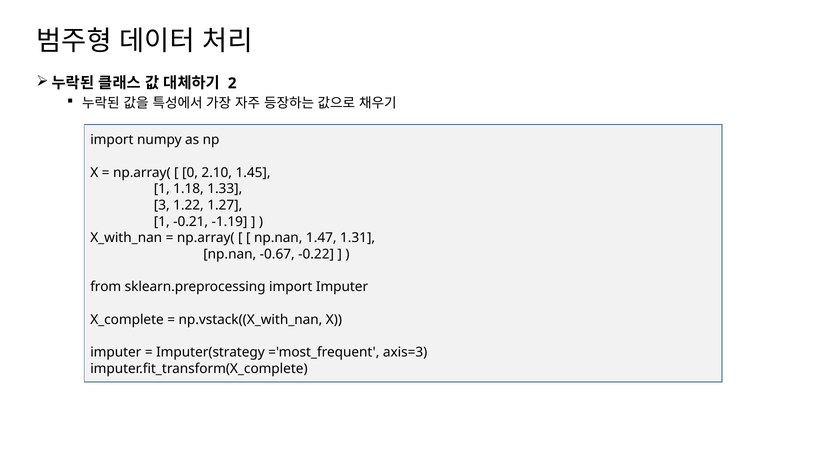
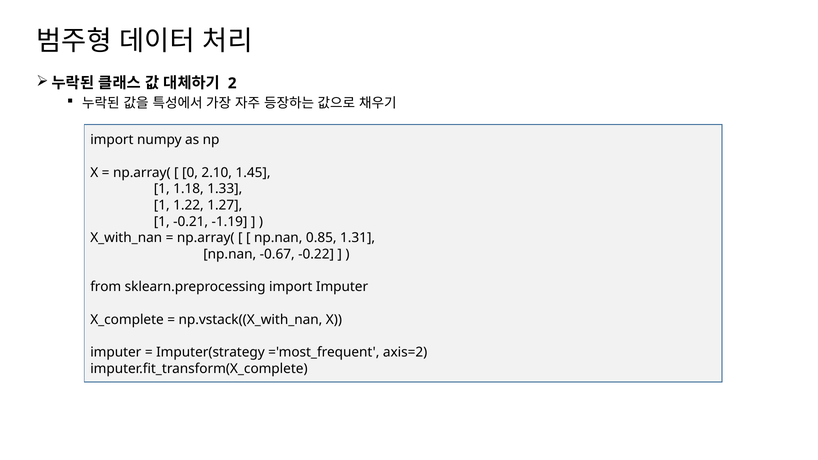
3 at (162, 205): 3 -> 1
1.47: 1.47 -> 0.85
axis=3: axis=3 -> axis=2
